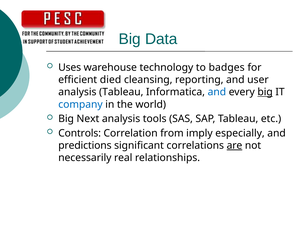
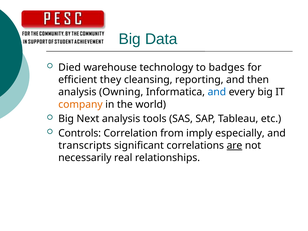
Uses: Uses -> Died
died: died -> they
user: user -> then
analysis Tableau: Tableau -> Owning
big at (265, 92) underline: present -> none
company colour: blue -> orange
predictions: predictions -> transcripts
